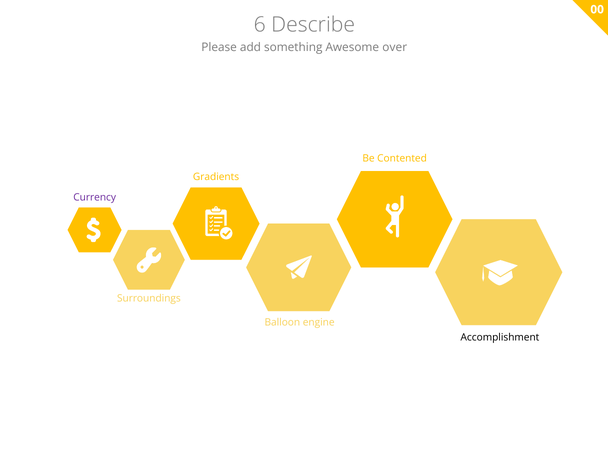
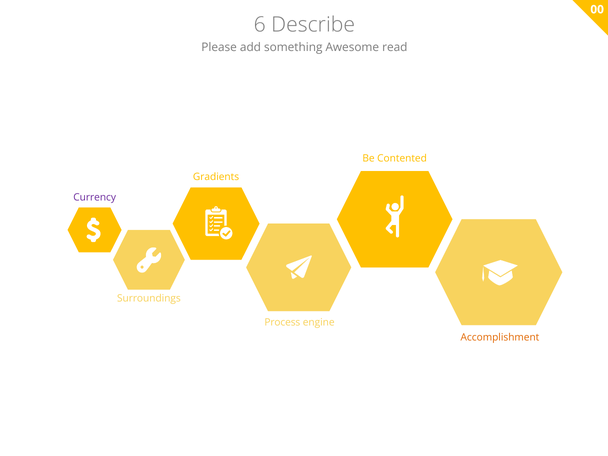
over: over -> read
Balloon: Balloon -> Process
Accomplishment colour: black -> orange
